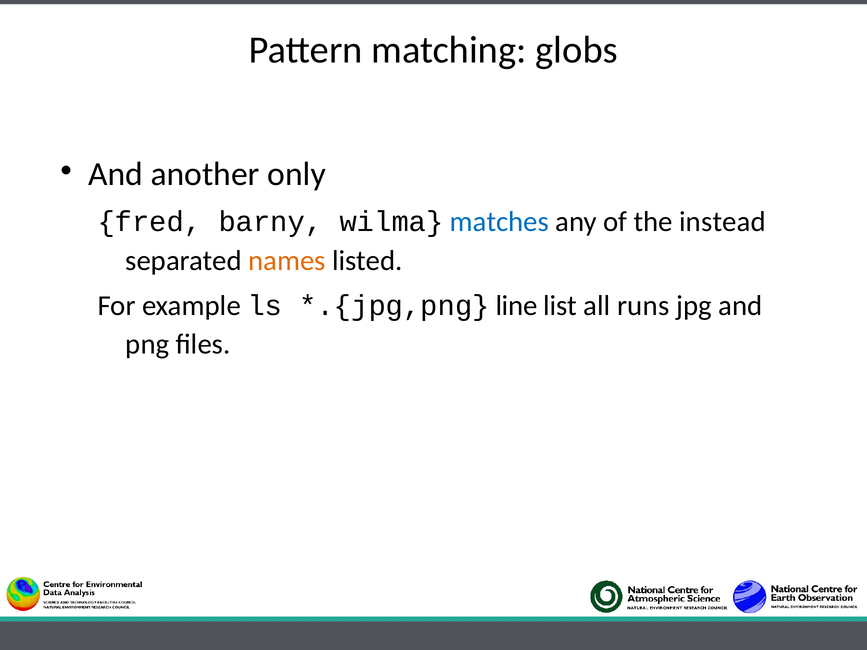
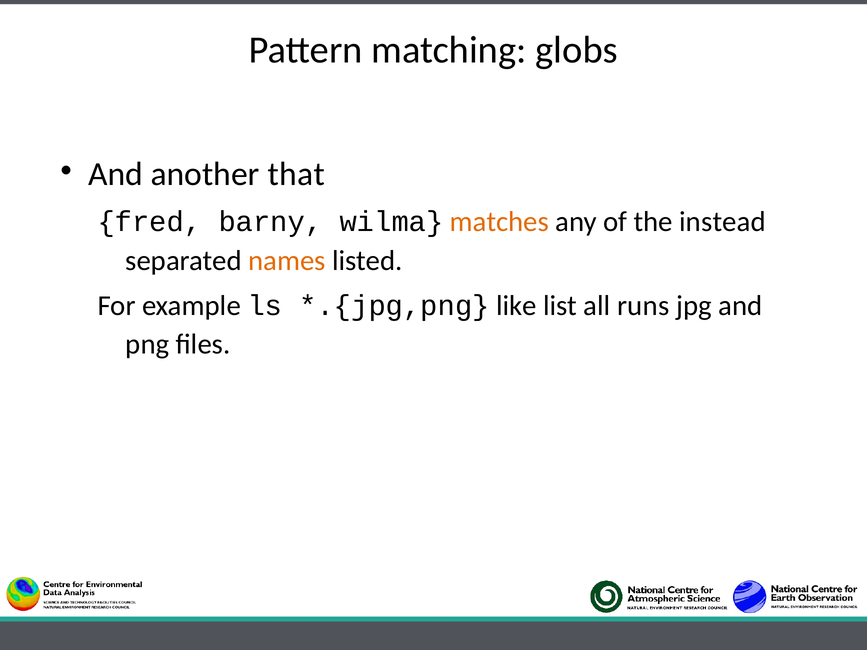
only: only -> that
matches colour: blue -> orange
line: line -> like
